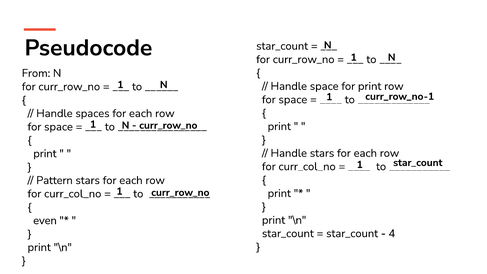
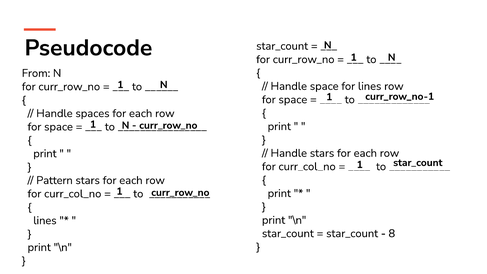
for print: print -> lines
even at (45, 220): even -> lines
4: 4 -> 8
